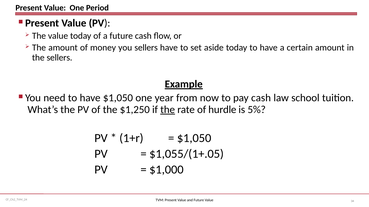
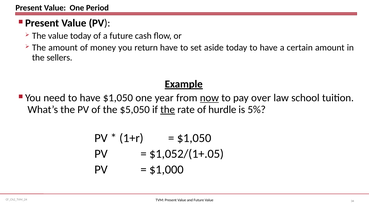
you sellers: sellers -> return
now underline: none -> present
pay cash: cash -> over
$1,250: $1,250 -> $5,050
$1,055/(1+.05: $1,055/(1+.05 -> $1,052/(1+.05
